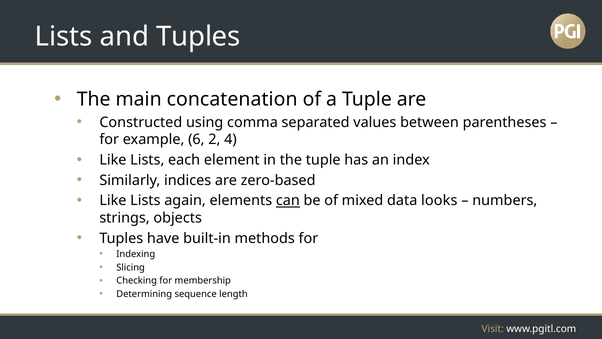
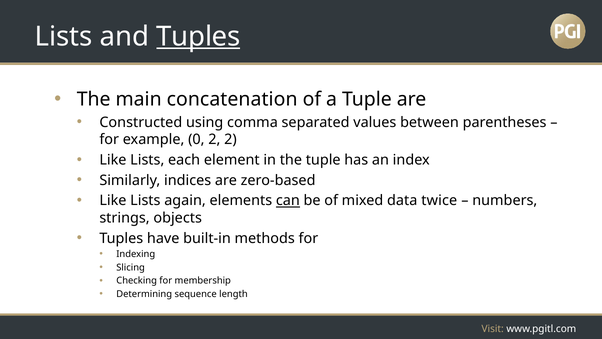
Tuples at (198, 36) underline: none -> present
6: 6 -> 0
2 4: 4 -> 2
looks: looks -> twice
